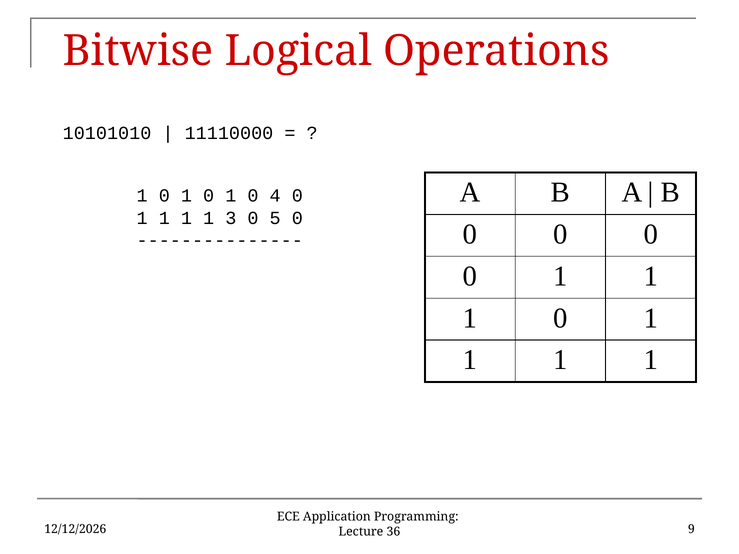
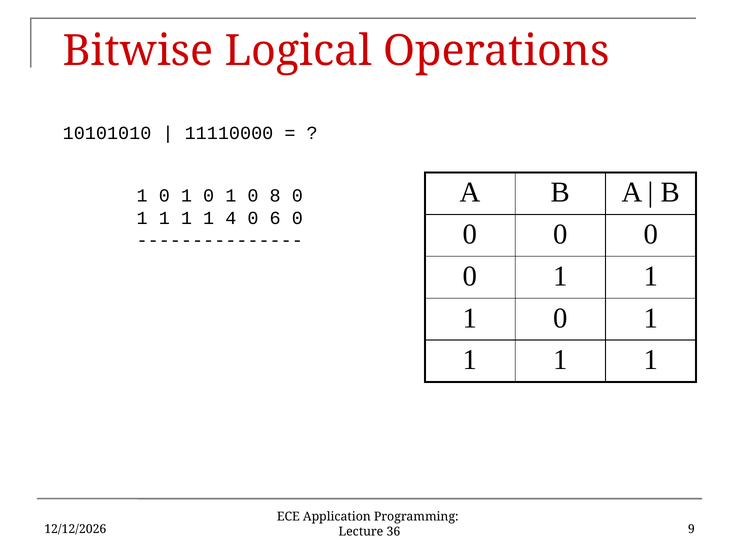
4: 4 -> 8
3: 3 -> 4
5: 5 -> 6
